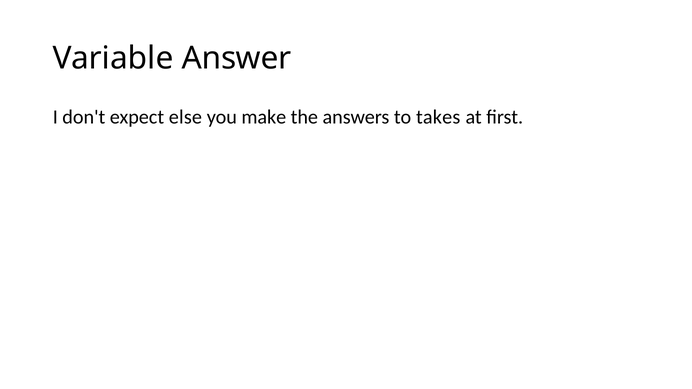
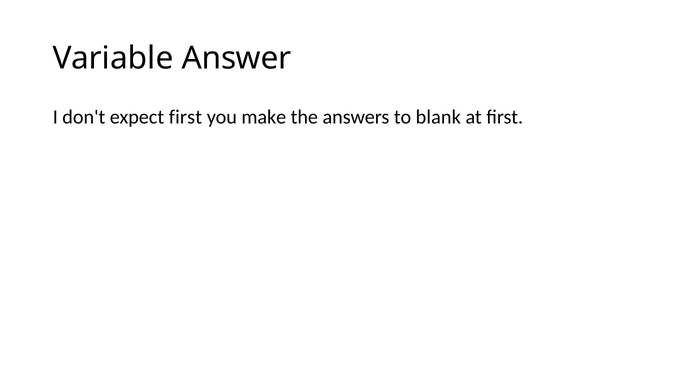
expect else: else -> first
takes: takes -> blank
